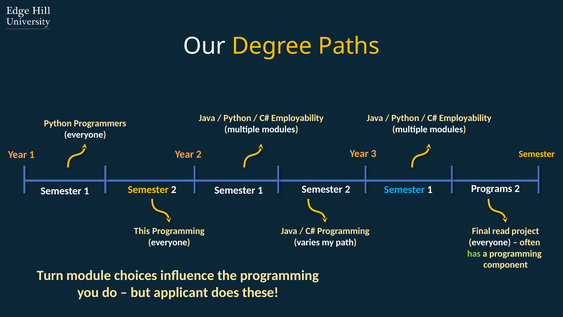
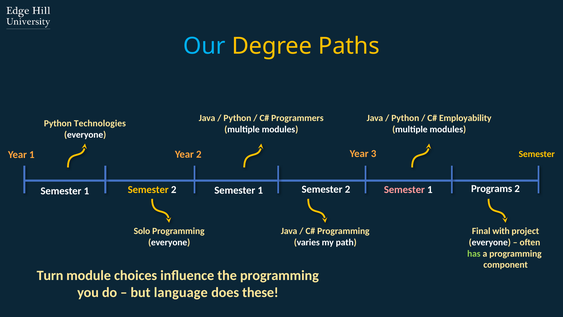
Our colour: white -> light blue
Employability at (297, 118): Employability -> Programmers
Programmers: Programmers -> Technologies
Semester at (404, 190) colour: light blue -> pink
This: This -> Solo
read: read -> with
applicant: applicant -> language
